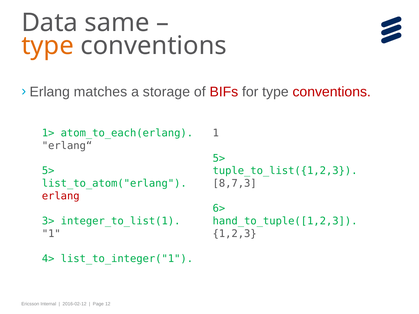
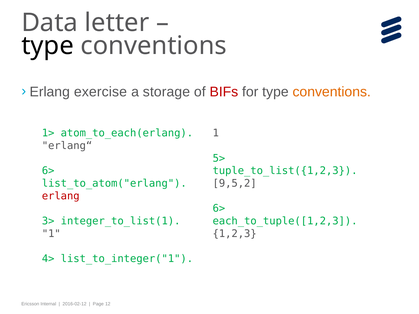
same: same -> letter
type at (48, 46) colour: orange -> black
matches: matches -> exercise
conventions at (332, 92) colour: red -> orange
5> at (48, 171): 5> -> 6>
8,7,3: 8,7,3 -> 9,5,2
hand_to_tuple([1,2,3: hand_to_tuple([1,2,3 -> each_to_tuple([1,2,3
